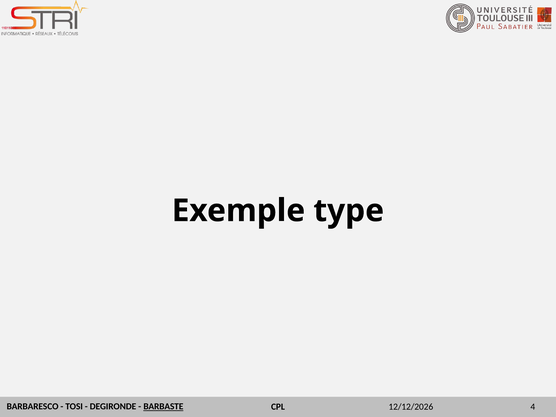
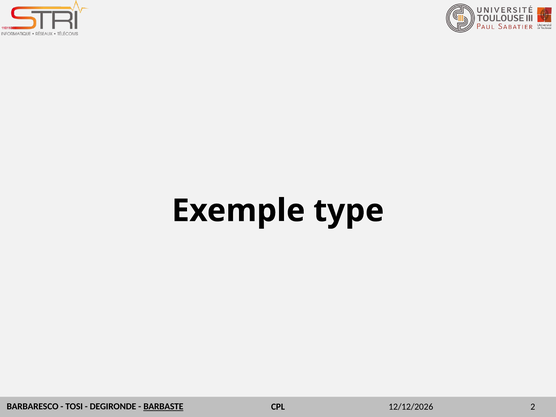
4: 4 -> 2
